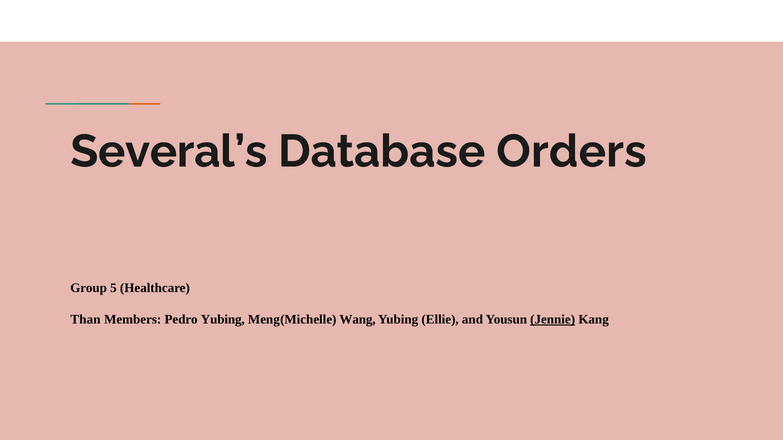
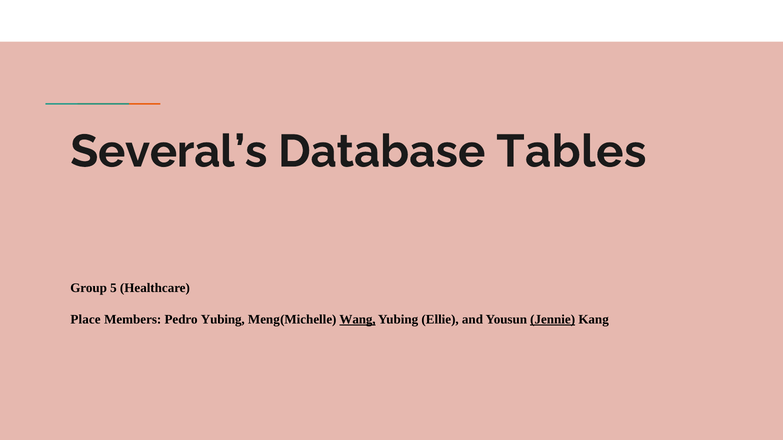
Orders: Orders -> Tables
Than: Than -> Place
Wang underline: none -> present
